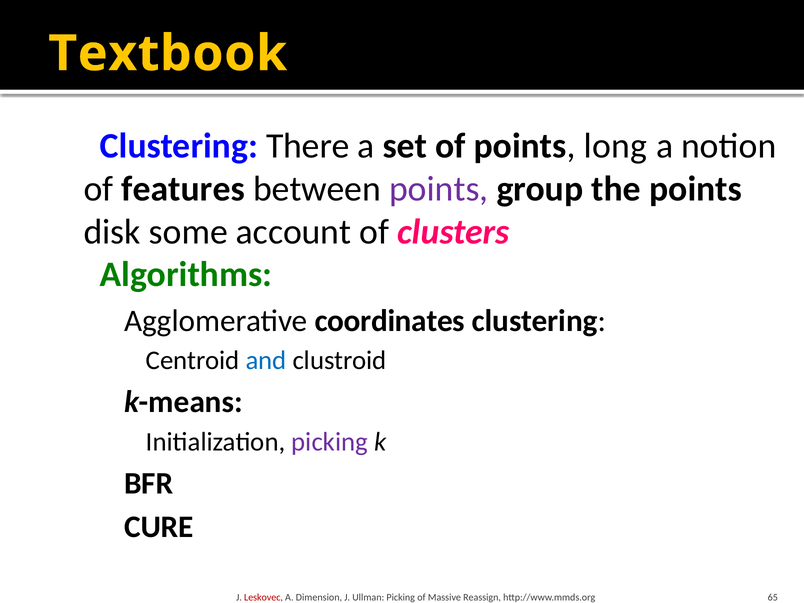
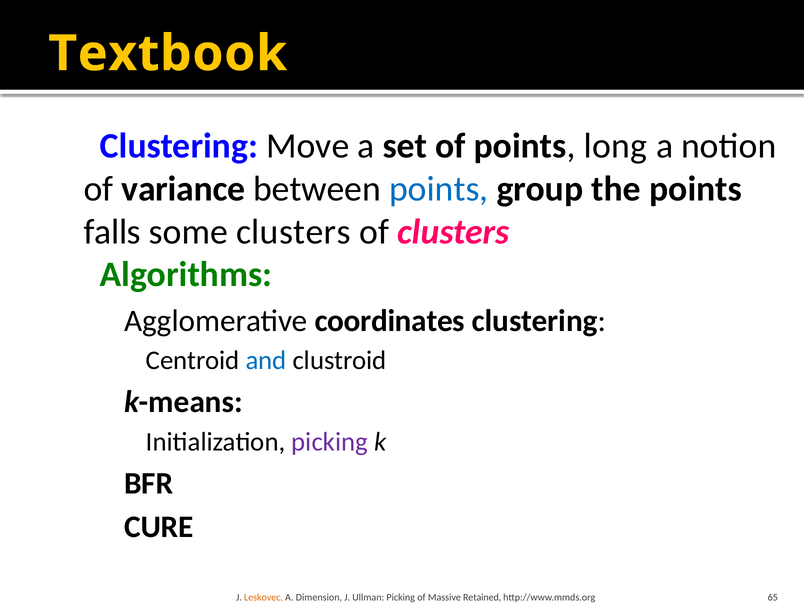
There: There -> Move
features: features -> variance
points at (439, 189) colour: purple -> blue
disk: disk -> falls
some account: account -> clusters
Leskovec colour: red -> orange
Reassign: Reassign -> Retained
